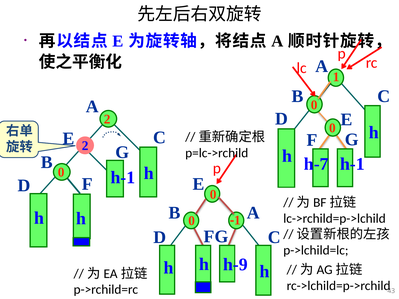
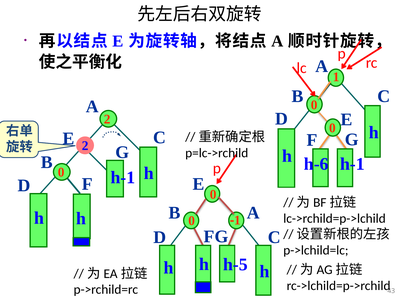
h-7: h-7 -> h-6
h-9: h-9 -> h-5
